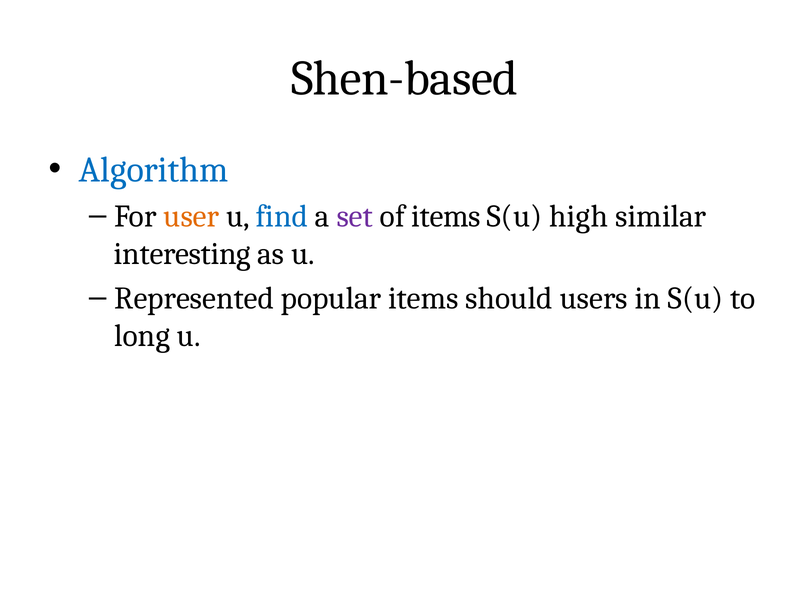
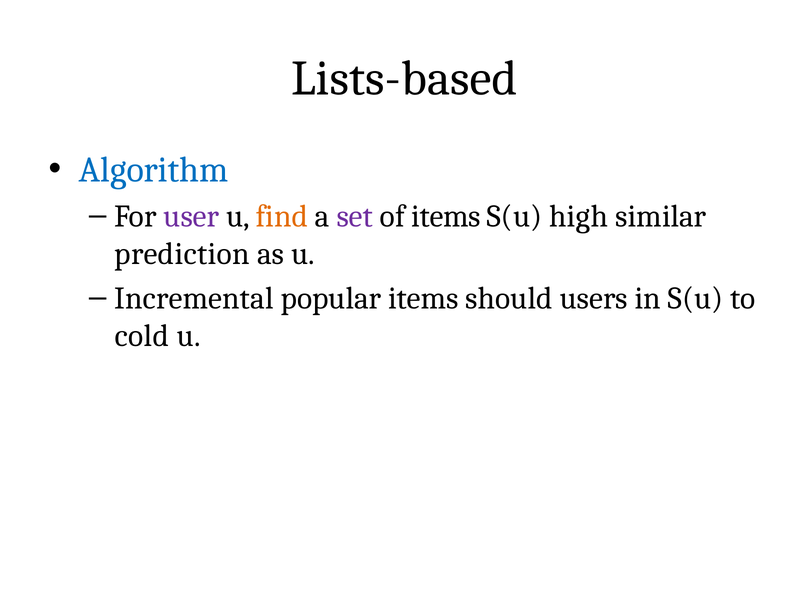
Shen-based: Shen-based -> Lists-based
user colour: orange -> purple
find colour: blue -> orange
interesting: interesting -> prediction
Represented: Represented -> Incremental
long: long -> cold
